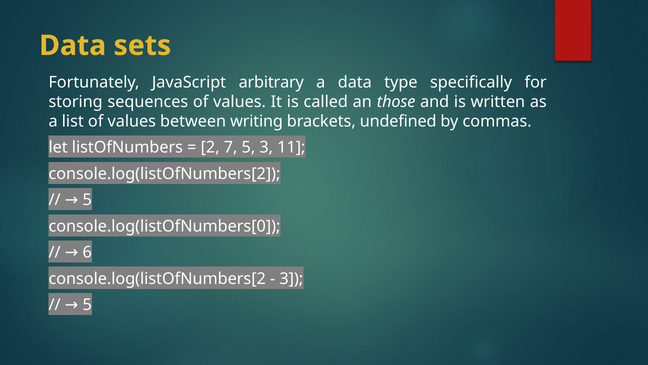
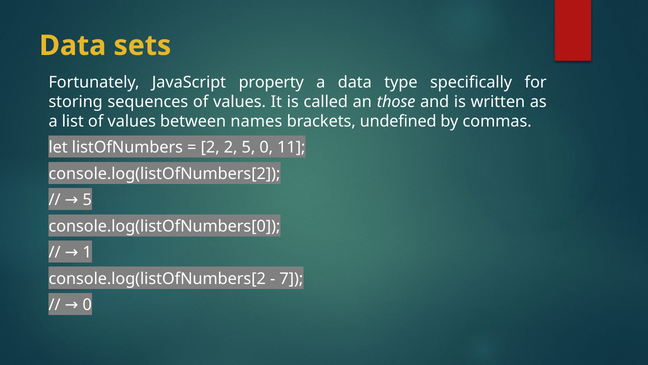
arbitrary: arbitrary -> property
writing: writing -> names
2 7: 7 -> 2
5 3: 3 -> 0
6: 6 -> 1
3 at (291, 278): 3 -> 7
5 at (87, 305): 5 -> 0
